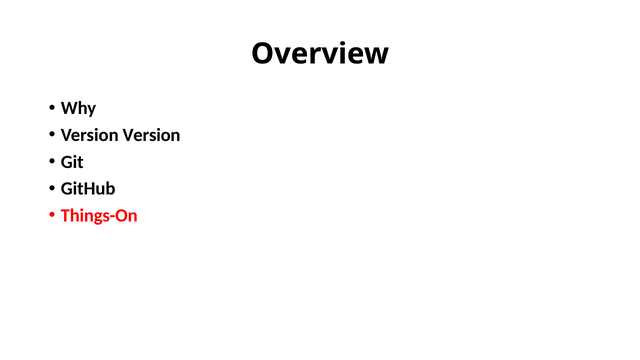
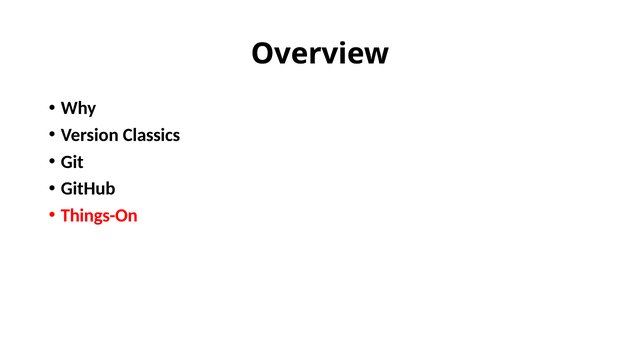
Version Version: Version -> Classics
